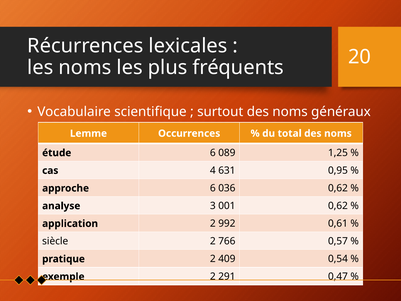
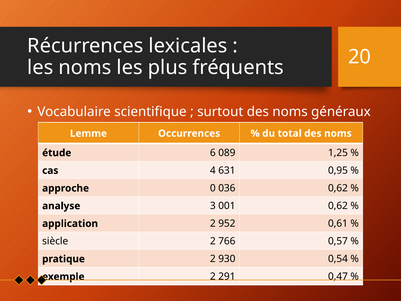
approche 6: 6 -> 0
992: 992 -> 952
409: 409 -> 930
